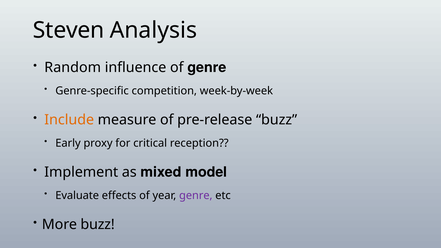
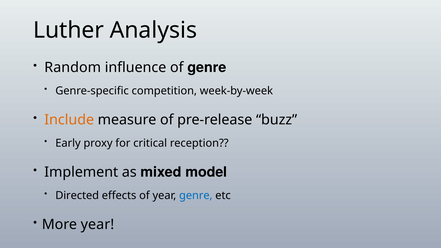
Steven: Steven -> Luther
Evaluate: Evaluate -> Directed
genre at (196, 195) colour: purple -> blue
More buzz: buzz -> year
